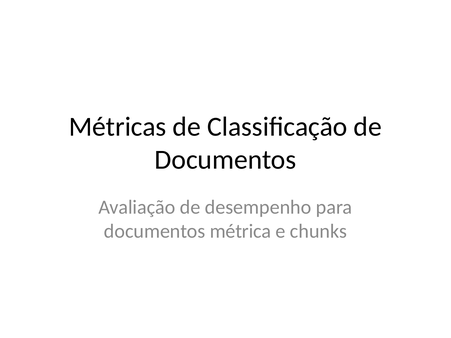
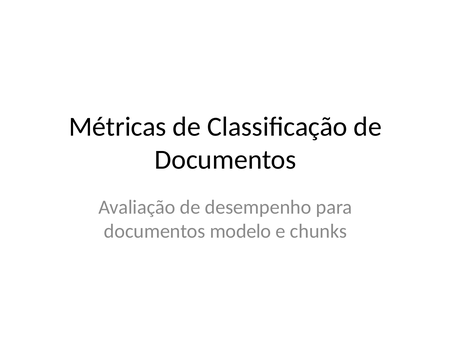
métrica: métrica -> modelo
